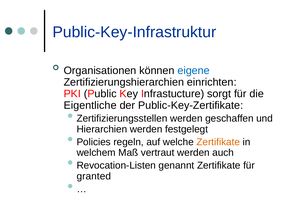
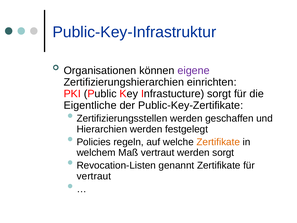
eigene colour: blue -> purple
werden auch: auch -> sorgt
granted at (94, 176): granted -> vertraut
